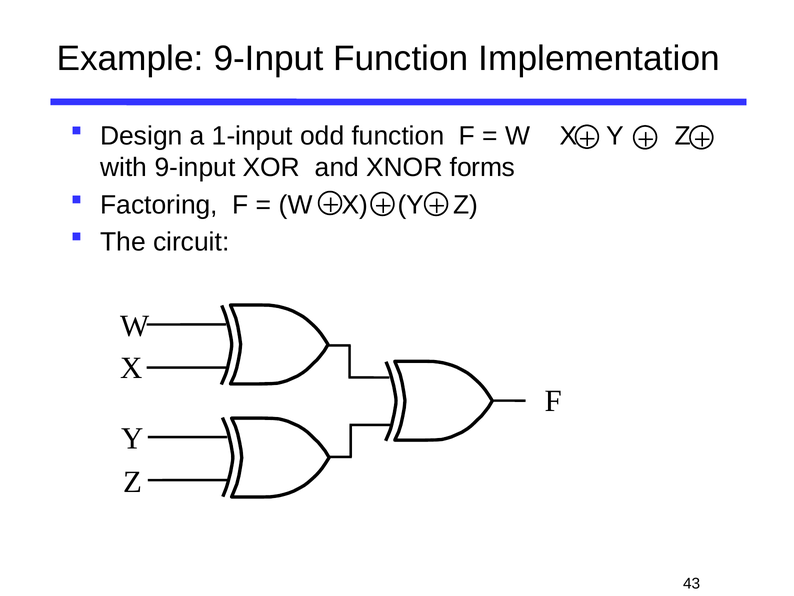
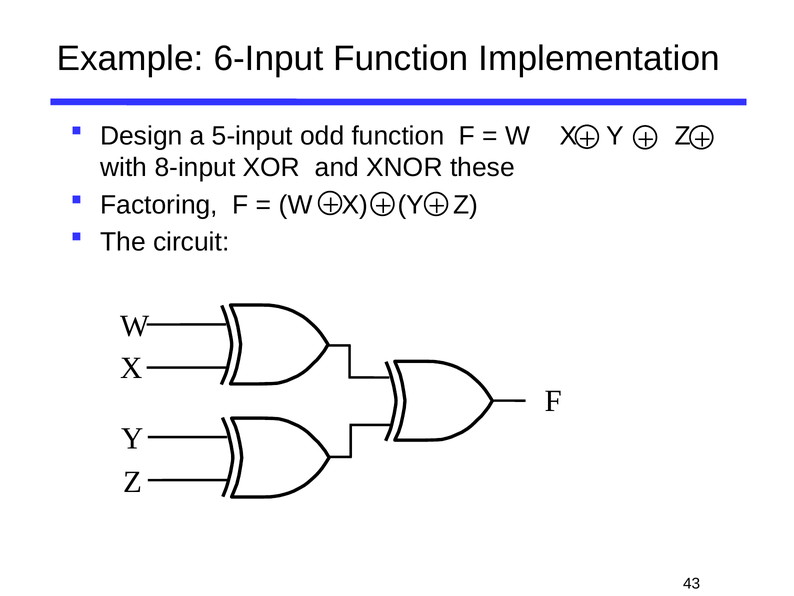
Example 9-Input: 9-Input -> 6-Input
1-input: 1-input -> 5-input
with 9-input: 9-input -> 8-input
forms: forms -> these
